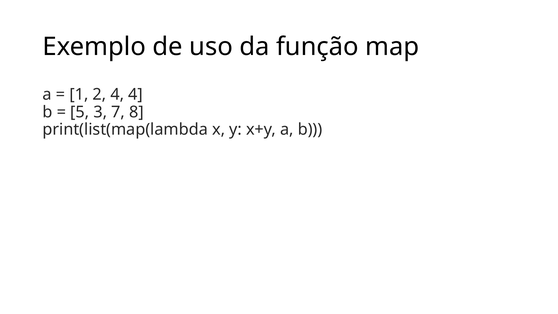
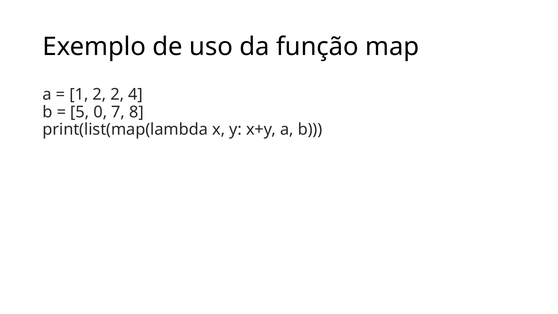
2 4: 4 -> 2
3: 3 -> 0
